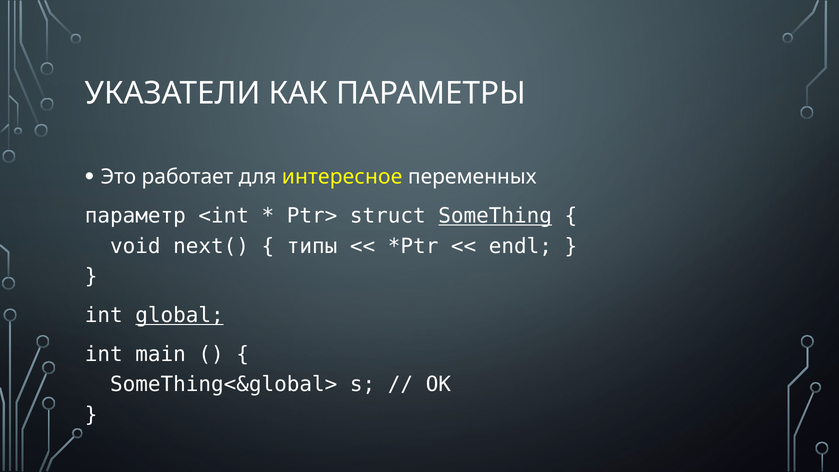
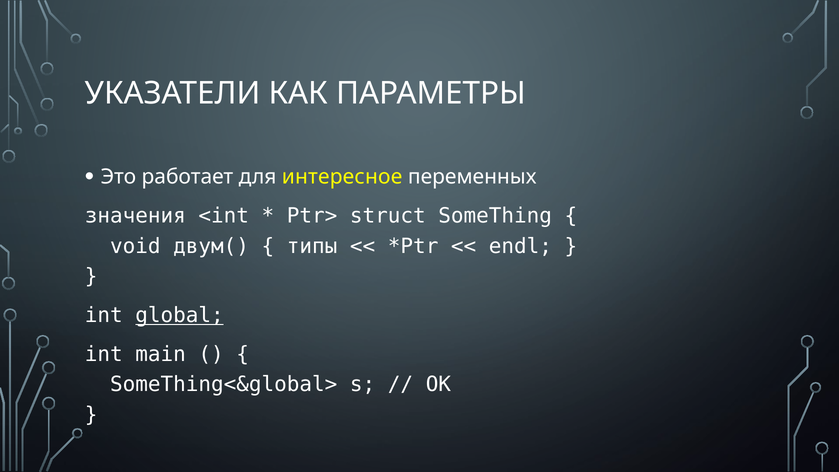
параметр: параметр -> значения
SomeThing underline: present -> none
next(: next( -> двум(
